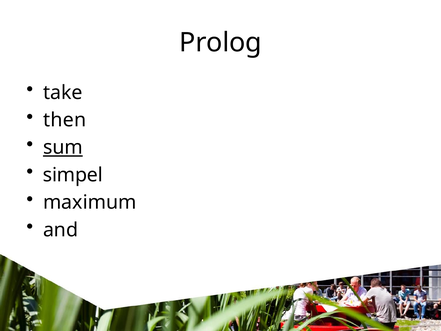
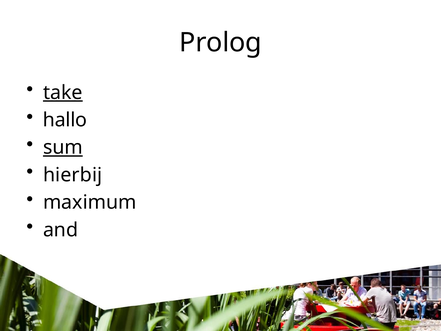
take underline: none -> present
then: then -> hallo
simpel: simpel -> hierbij
